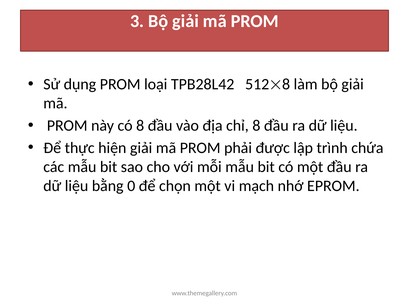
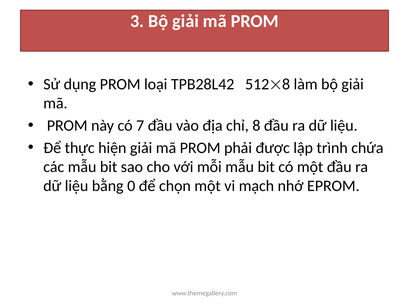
có 8: 8 -> 7
